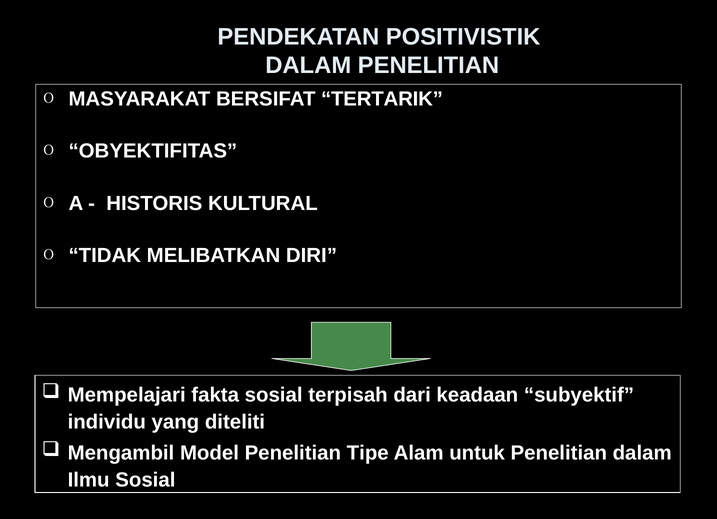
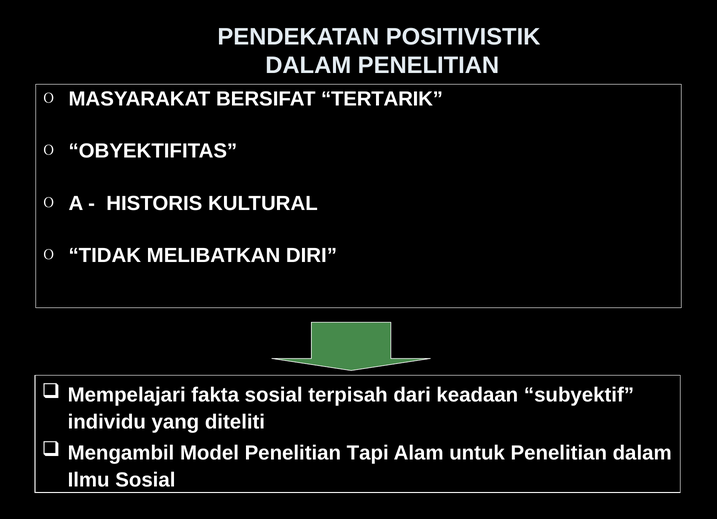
Tipe: Tipe -> Tapi
